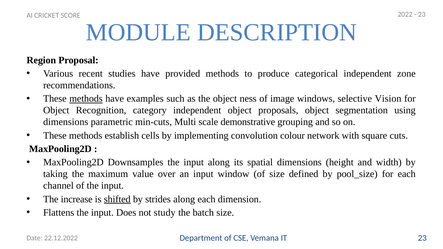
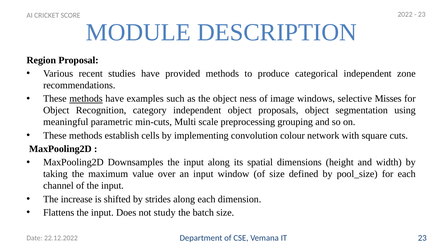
Vision: Vision -> Misses
dimensions at (66, 122): dimensions -> meaningful
demonstrative: demonstrative -> preprocessing
shifted underline: present -> none
